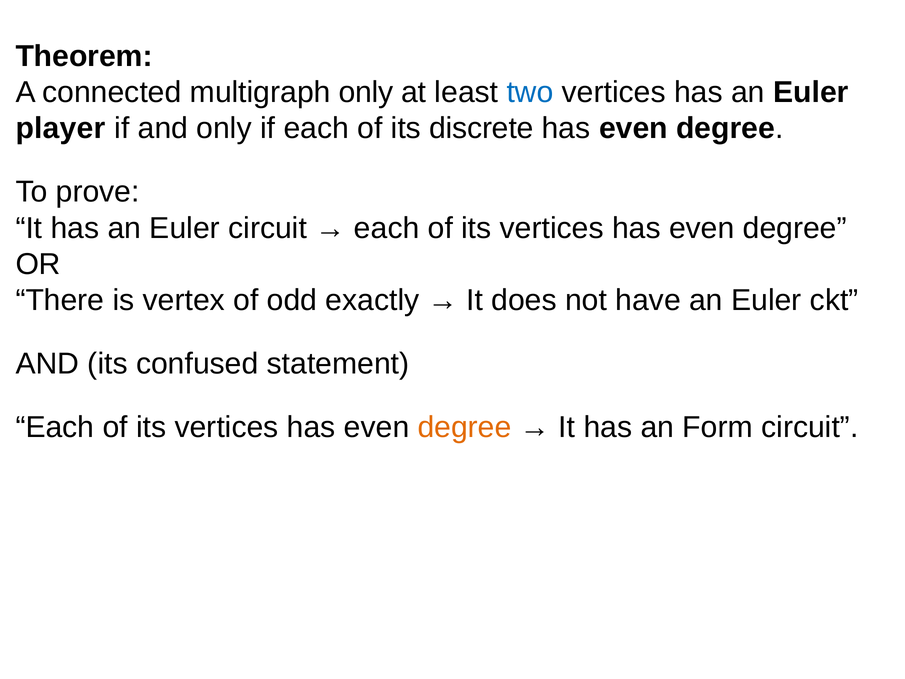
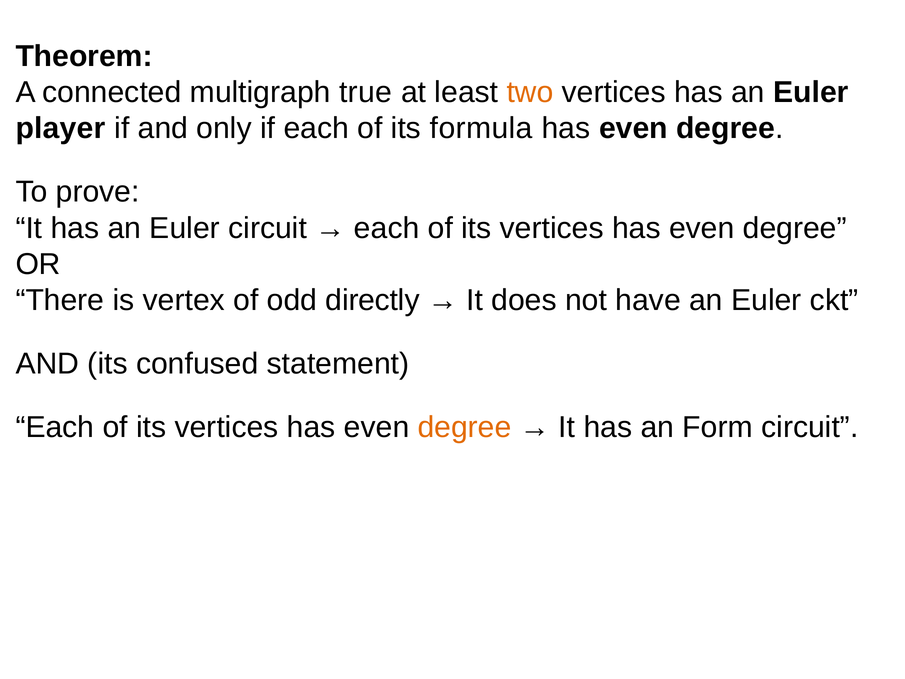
multigraph only: only -> true
two colour: blue -> orange
discrete: discrete -> formula
exactly: exactly -> directly
